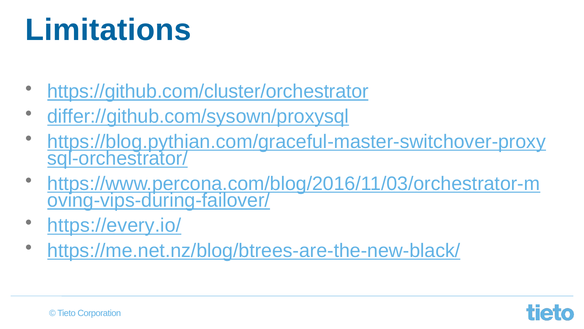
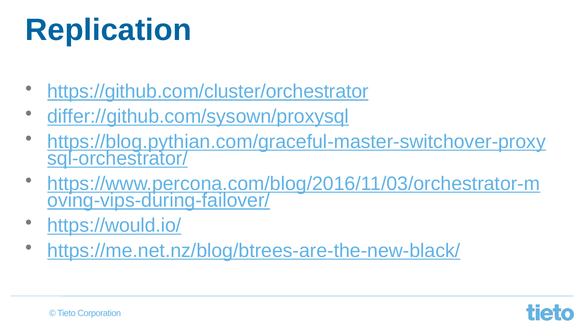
Limitations: Limitations -> Replication
https://every.io/: https://every.io/ -> https://would.io/
